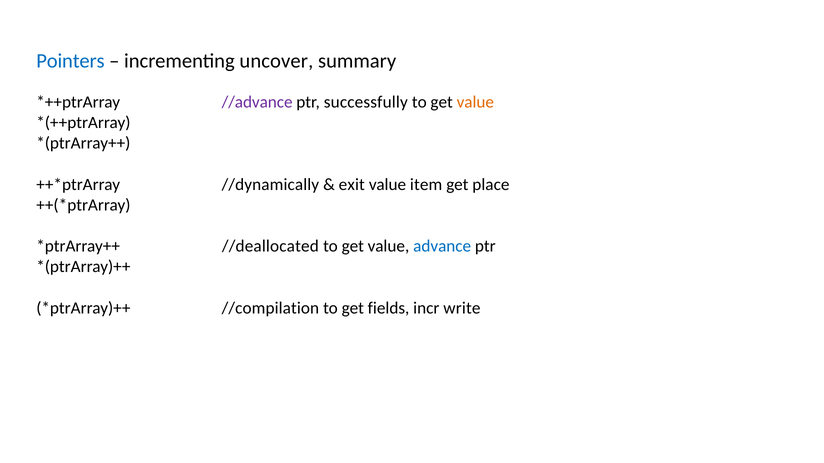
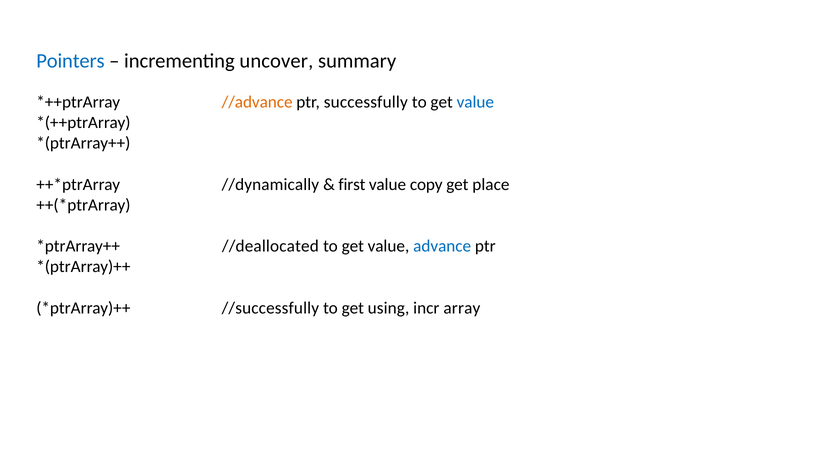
//advance colour: purple -> orange
value at (475, 102) colour: orange -> blue
exit: exit -> first
item: item -> copy
//compilation: //compilation -> //successfully
fields: fields -> using
write: write -> array
